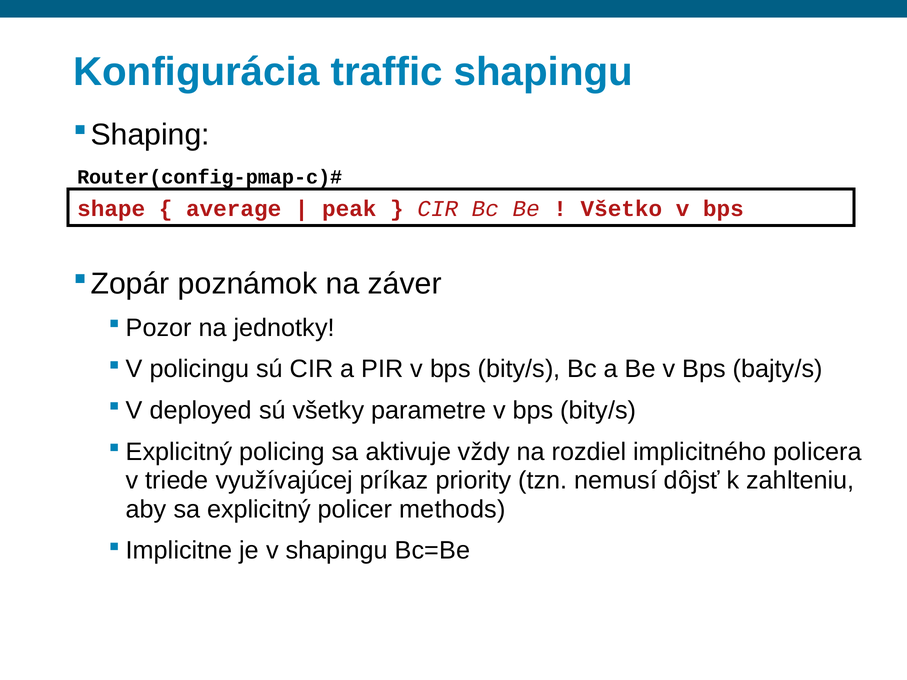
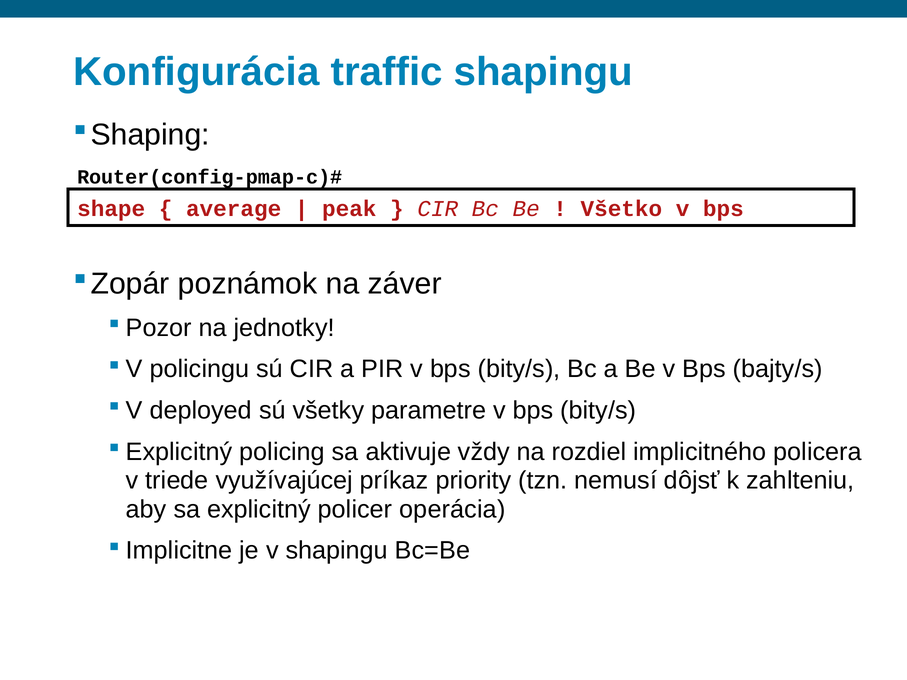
methods: methods -> operácia
